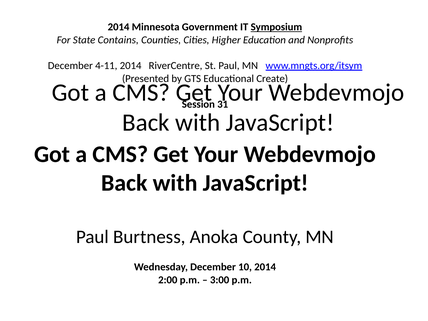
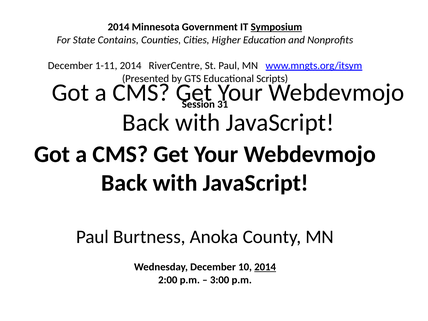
4-11: 4-11 -> 1-11
Create: Create -> Scripts
2014 at (265, 267) underline: none -> present
